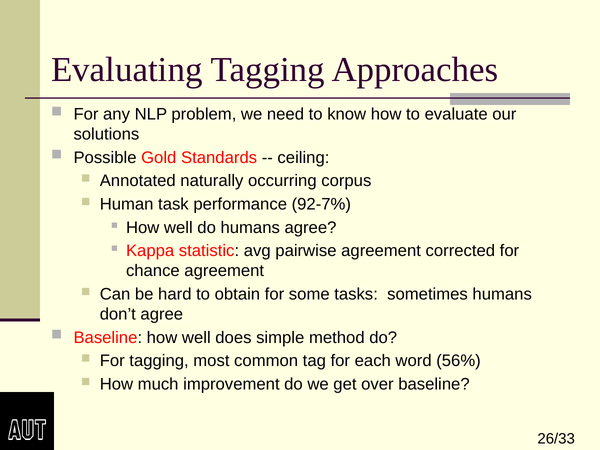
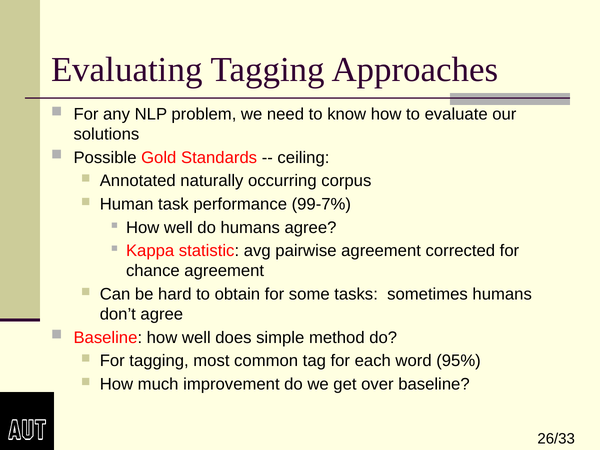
92-7%: 92-7% -> 99-7%
56%: 56% -> 95%
